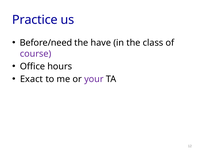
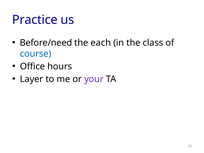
have: have -> each
course colour: purple -> blue
Exact: Exact -> Layer
